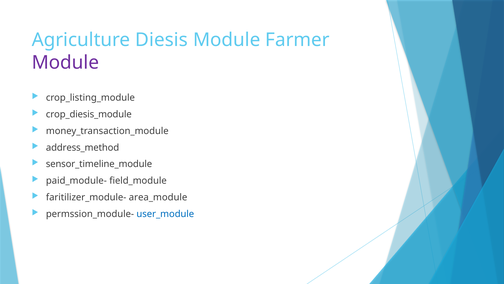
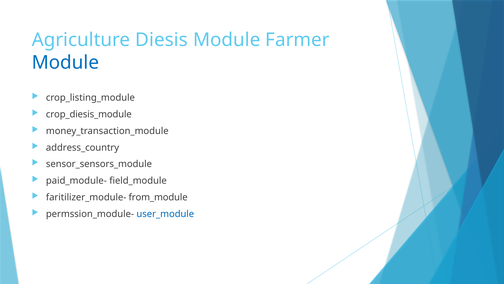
Module at (65, 62) colour: purple -> blue
address_method: address_method -> address_country
sensor_timeline_module: sensor_timeline_module -> sensor_sensors_module
area_module: area_module -> from_module
